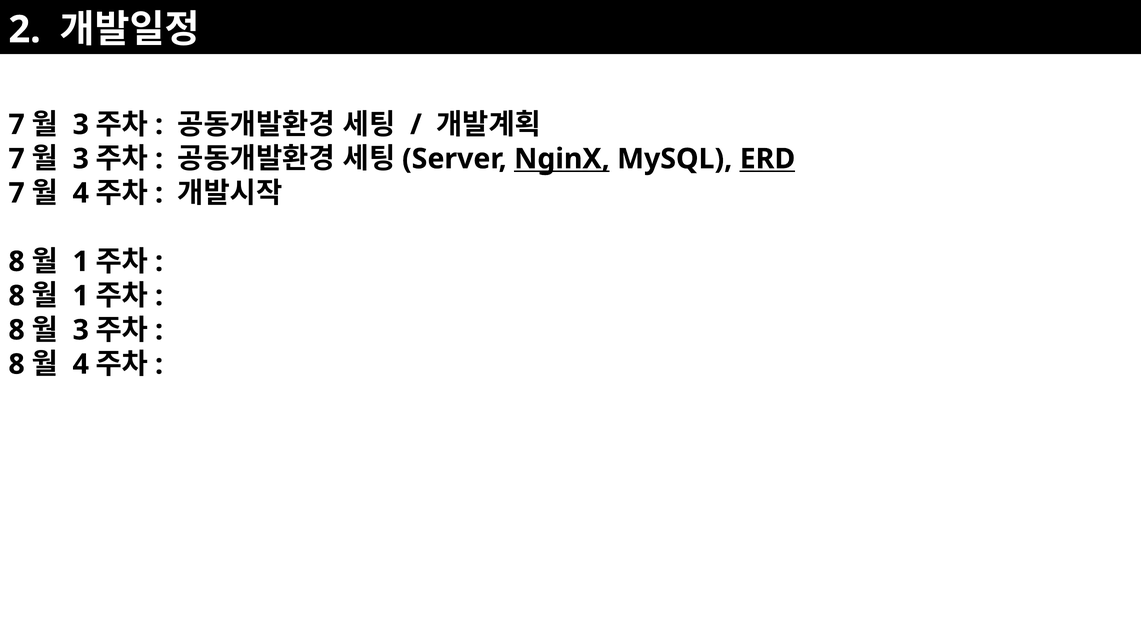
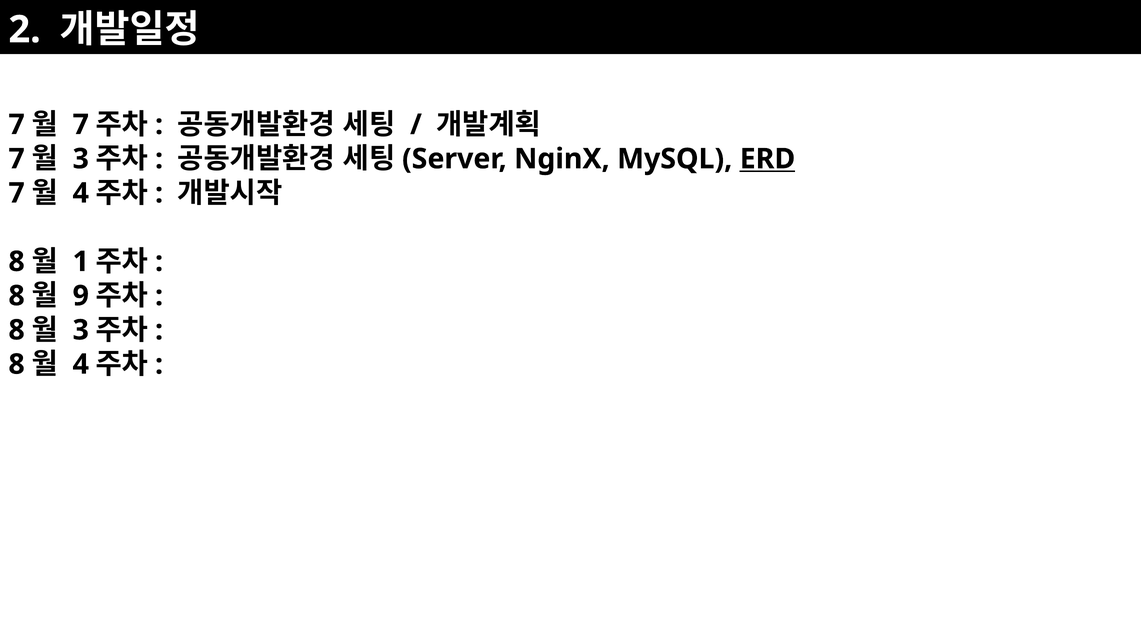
3 at (81, 125): 3 -> 7
NginX underline: present -> none
1 at (81, 296): 1 -> 9
